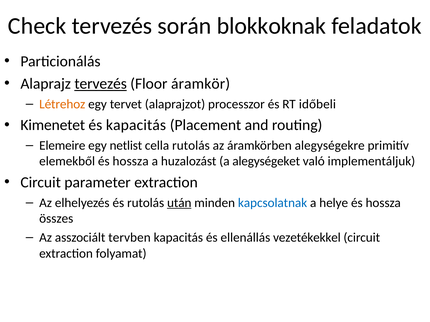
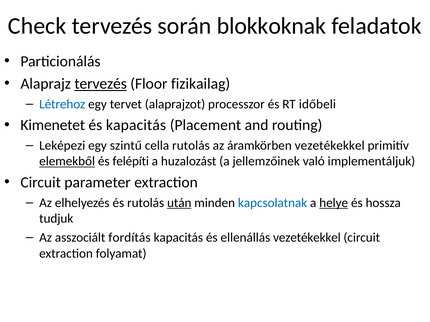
áramkör: áramkör -> fizikailag
Létrehoz colour: orange -> blue
Elemeire: Elemeire -> Leképezi
netlist: netlist -> szintű
áramkörben alegységekre: alegységekre -> vezetékekkel
elemekből underline: none -> present
hossza at (131, 162): hossza -> felépíti
alegységeket: alegységeket -> jellemzőinek
helye underline: none -> present
összes: összes -> tudjuk
tervben: tervben -> fordítás
